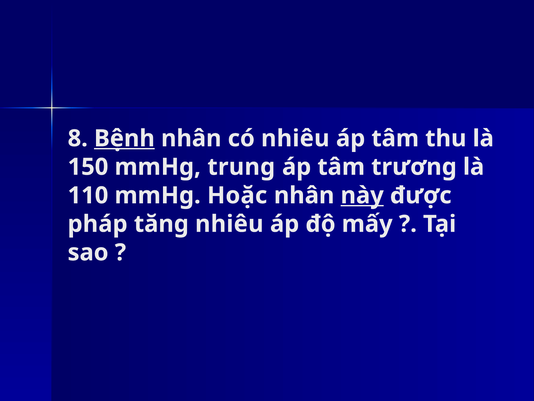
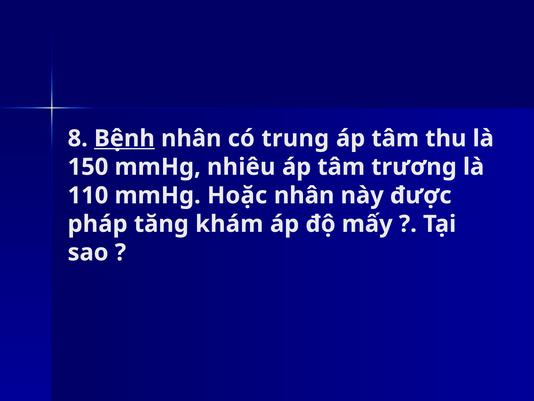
có nhiêu: nhiêu -> trung
trung: trung -> nhiêu
này underline: present -> none
tăng nhiêu: nhiêu -> khám
